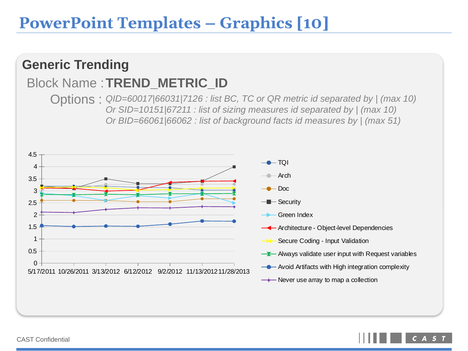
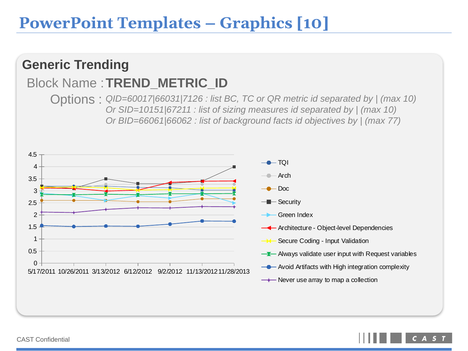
id measures: measures -> objectives
51: 51 -> 77
